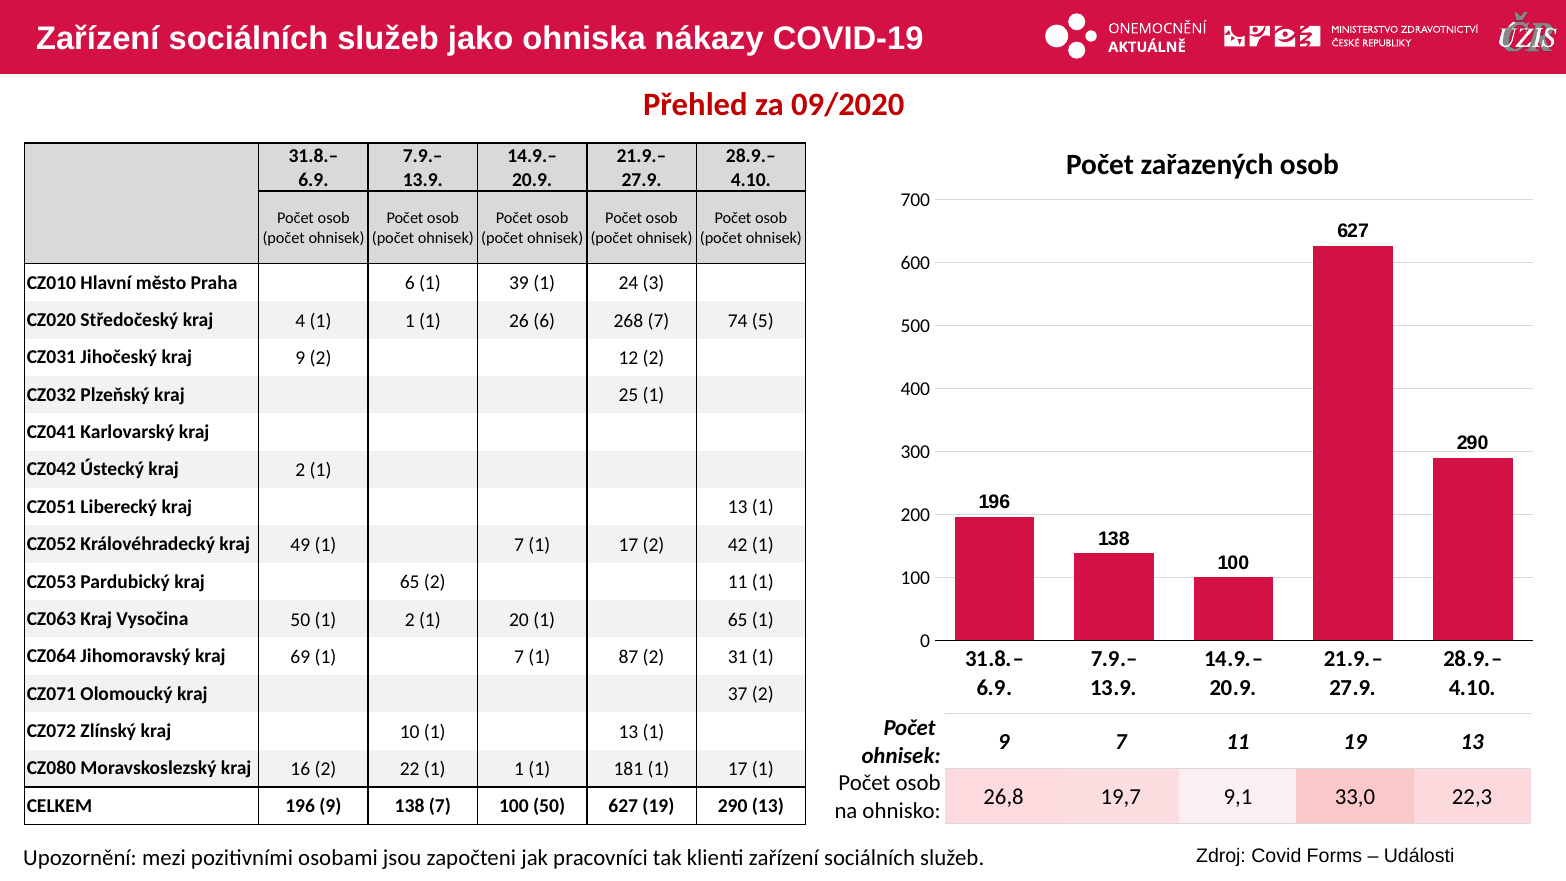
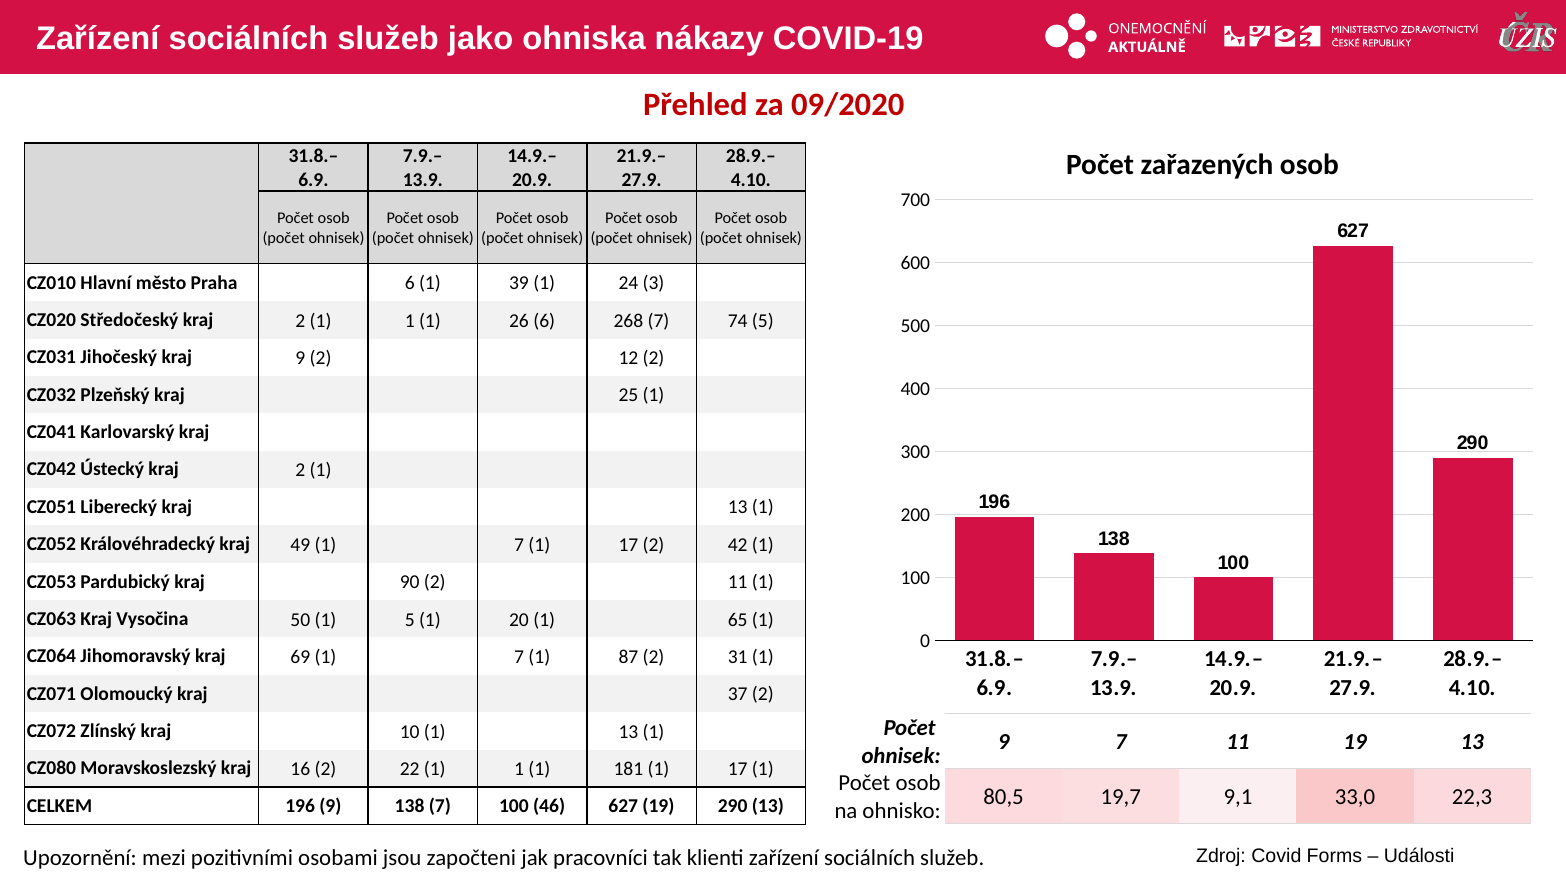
Středočeský kraj 4: 4 -> 2
kraj 65: 65 -> 90
1 2: 2 -> 5
26,8: 26,8 -> 80,5
100 50: 50 -> 46
